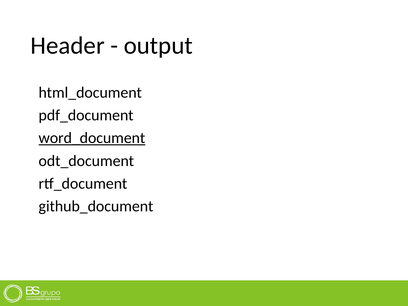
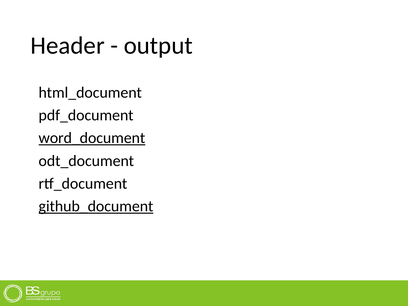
github_document underline: none -> present
